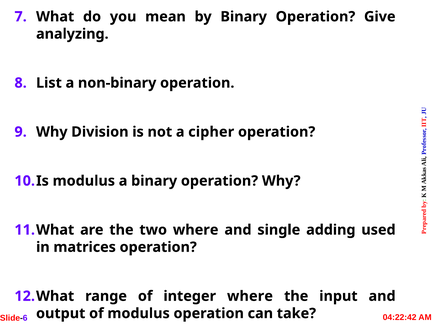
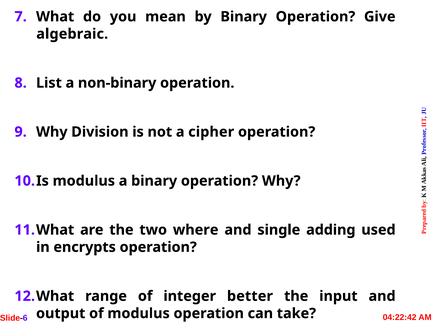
analyzing: analyzing -> algebraic
matrices: matrices -> encrypts
integer where: where -> better
